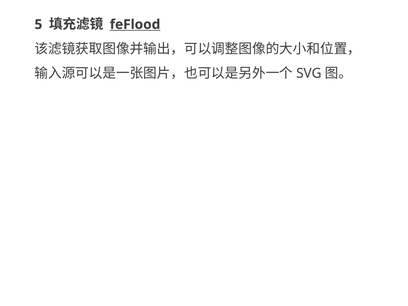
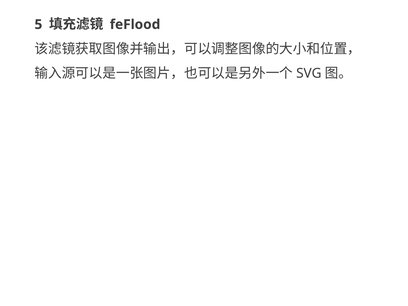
feFlood underline: present -> none
